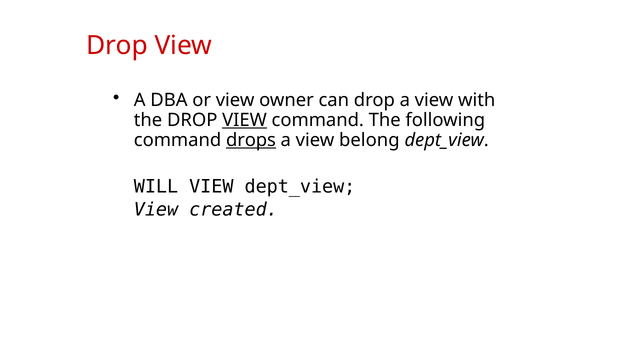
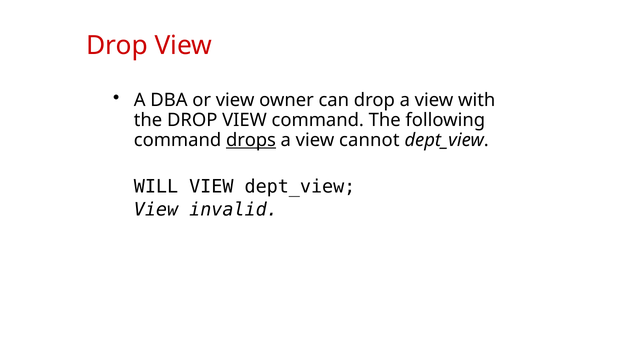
VIEW at (245, 120) underline: present -> none
belong: belong -> cannot
created: created -> invalid
